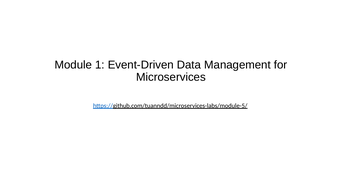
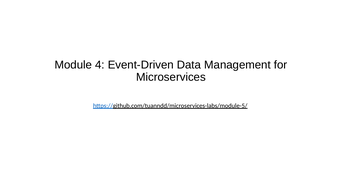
1: 1 -> 4
